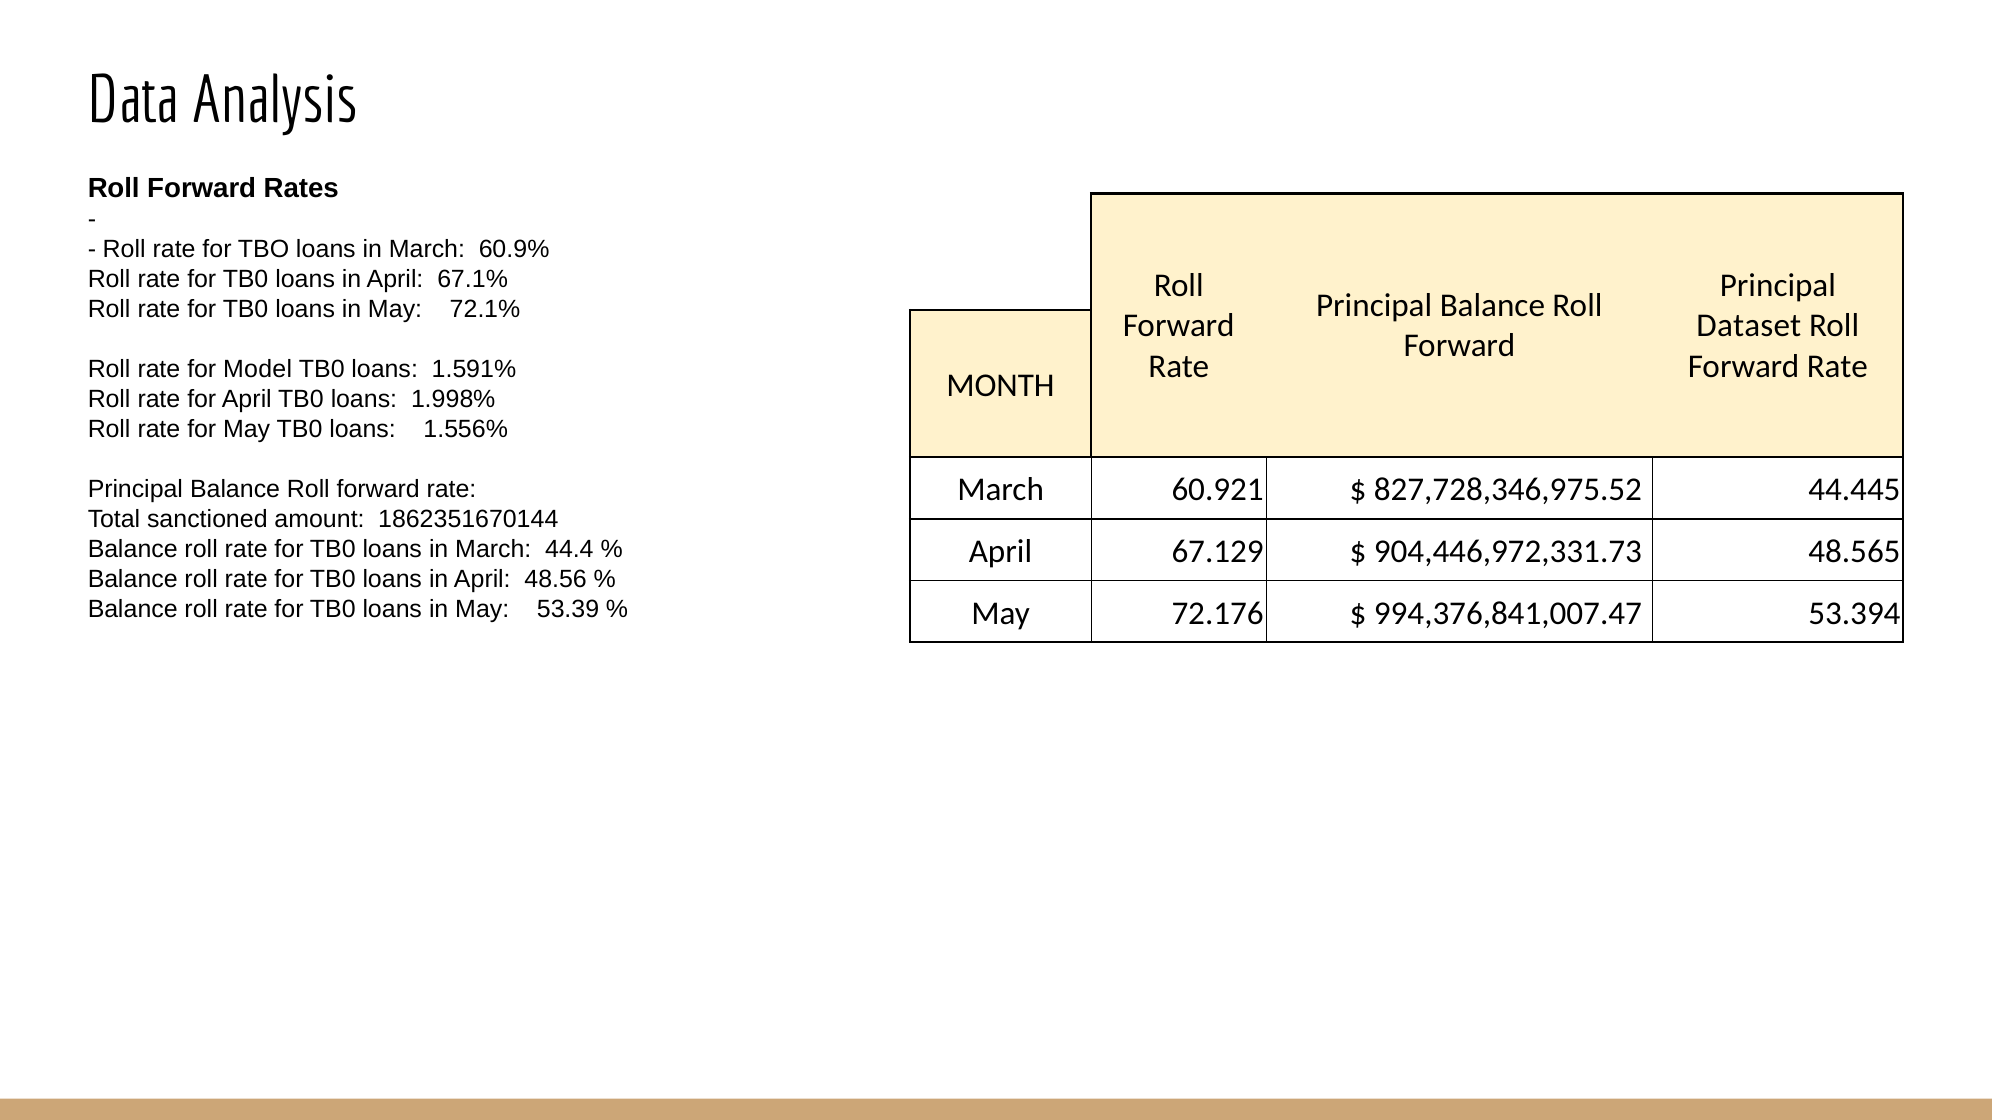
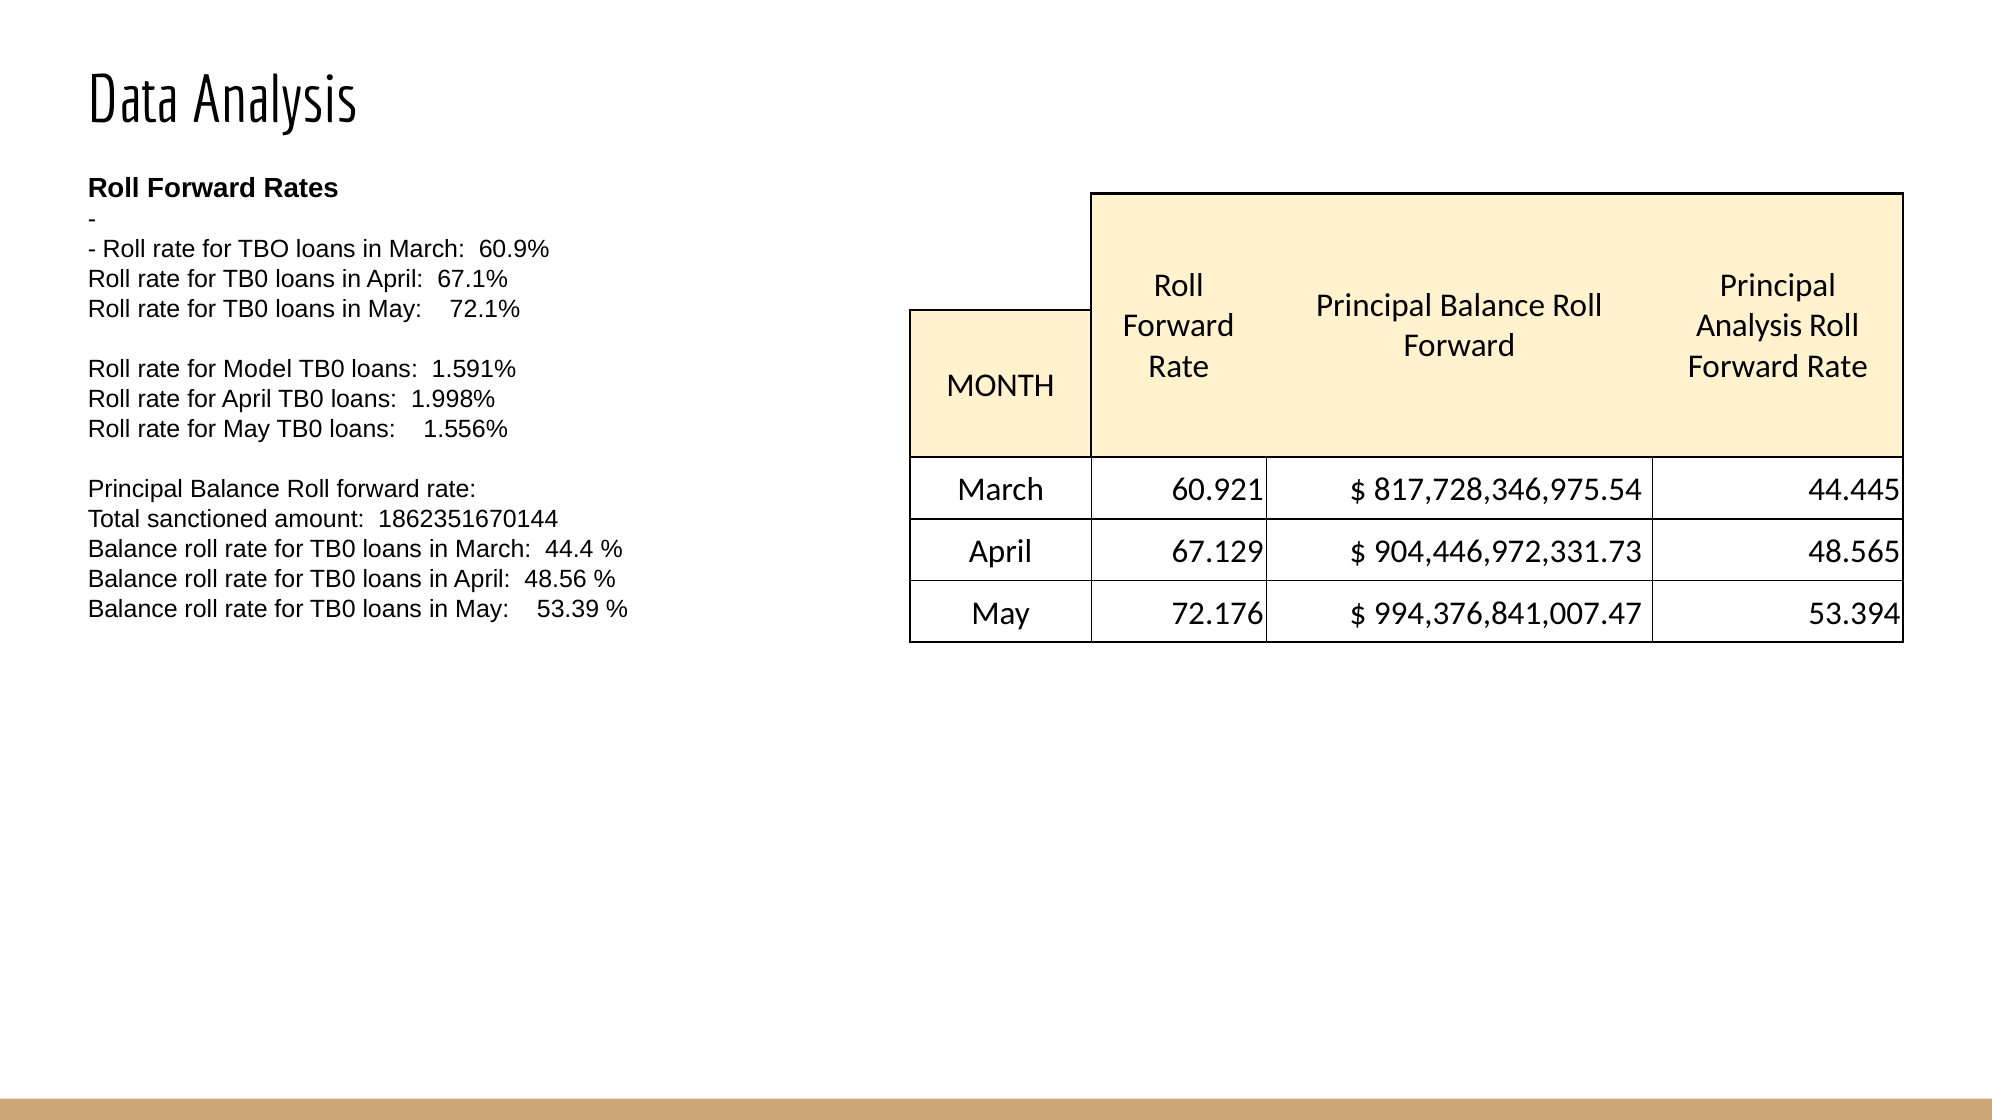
Dataset at (1749, 326): Dataset -> Analysis
827,728,346,975.52: 827,728,346,975.52 -> 817,728,346,975.54
